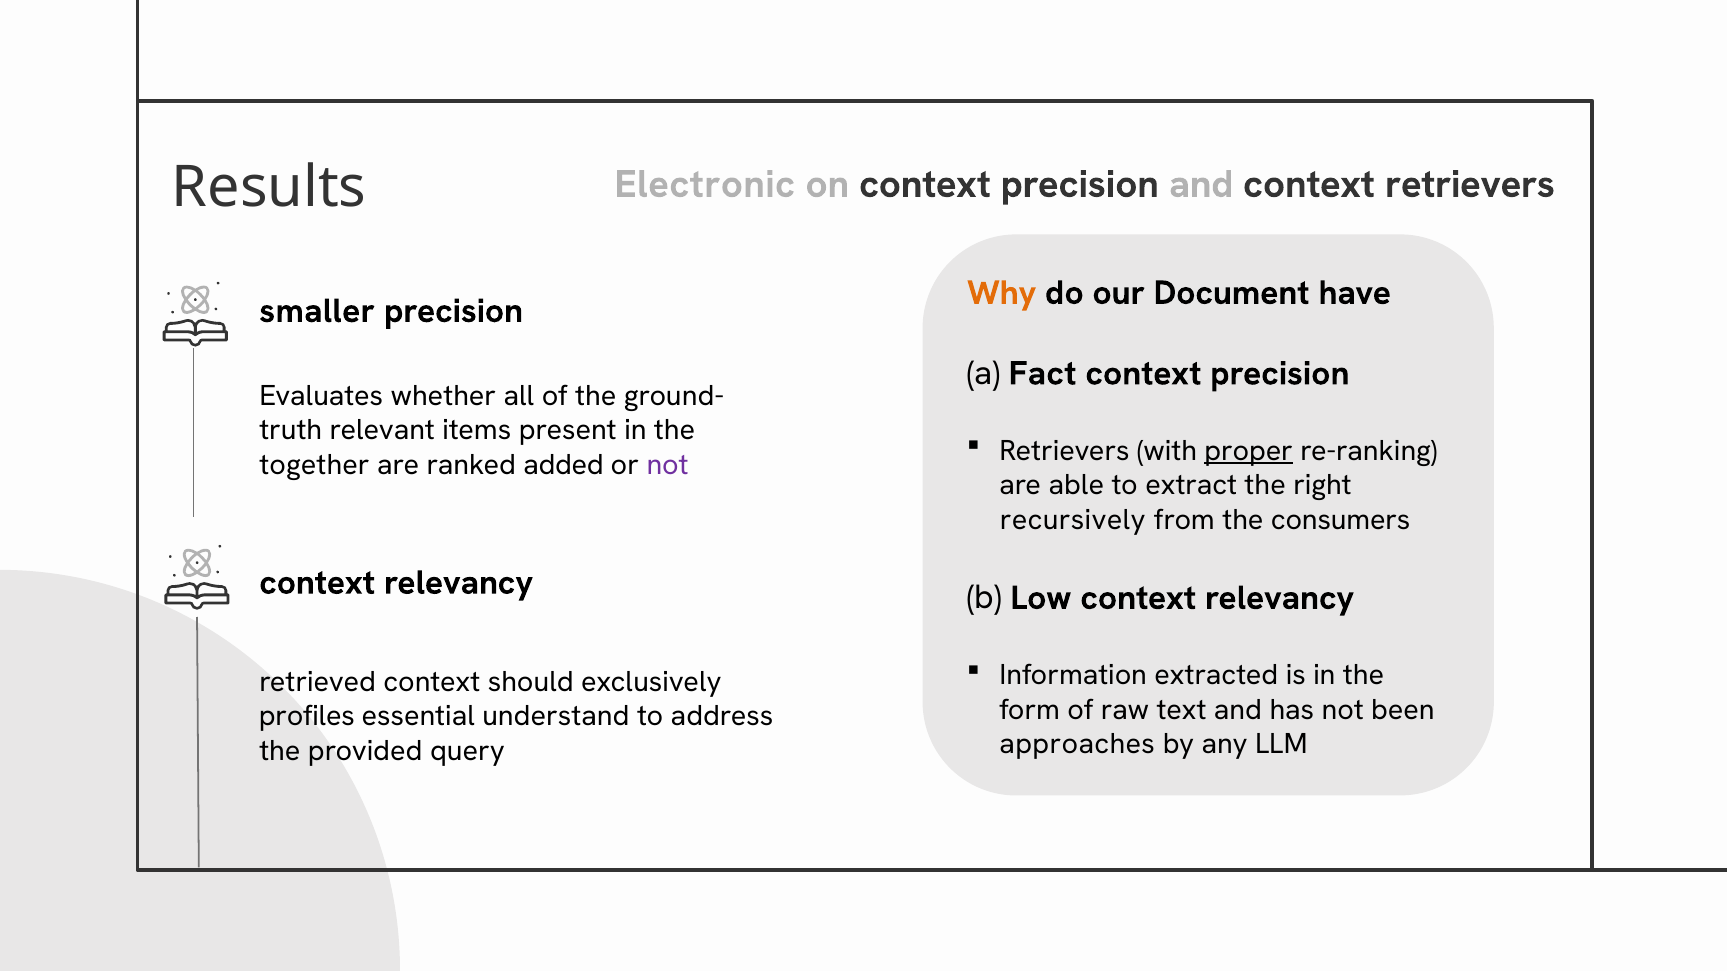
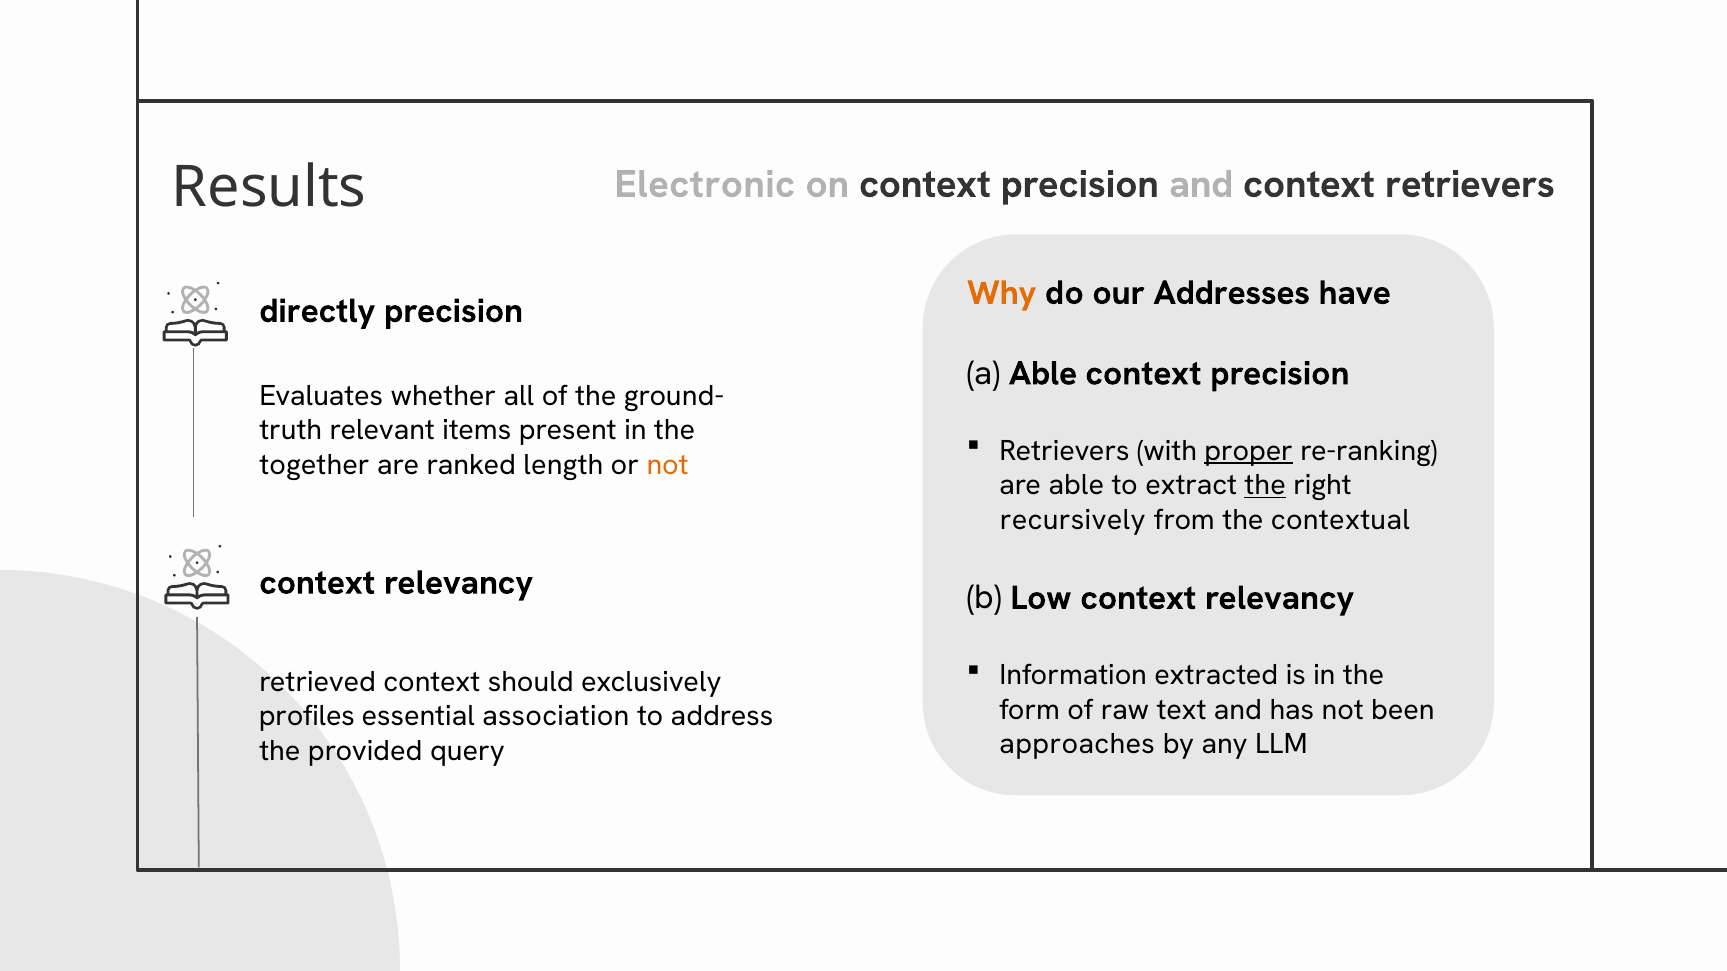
Document: Document -> Addresses
smaller: smaller -> directly
a Fact: Fact -> Able
added: added -> length
not at (668, 465) colour: purple -> orange
the at (1265, 485) underline: none -> present
consumers: consumers -> contextual
understand: understand -> association
